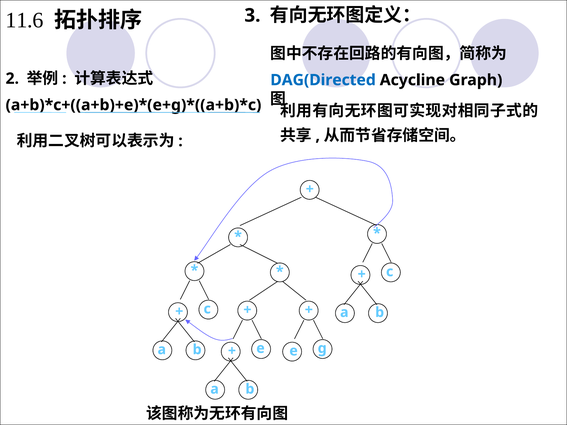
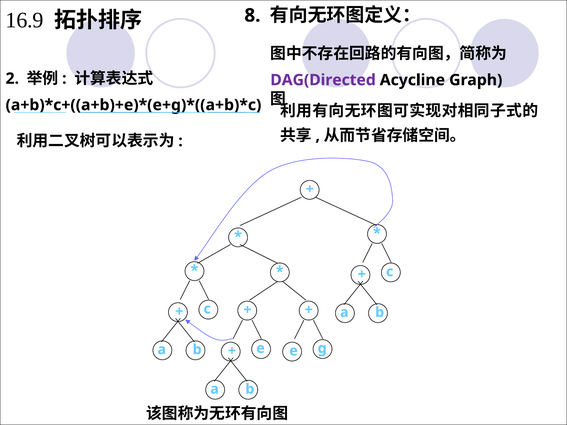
11.6: 11.6 -> 16.9
3: 3 -> 8
DAG(Directed colour: blue -> purple
